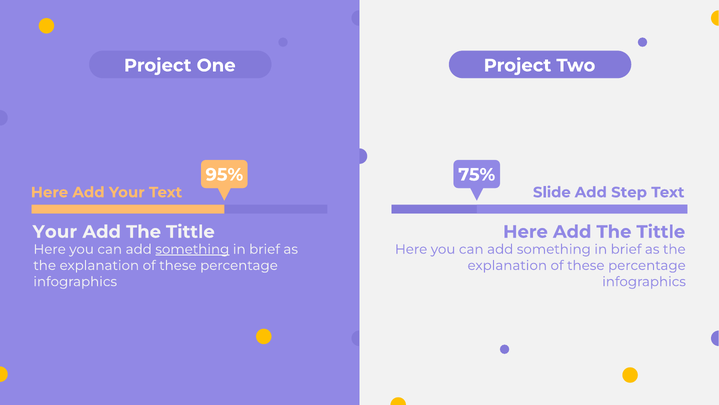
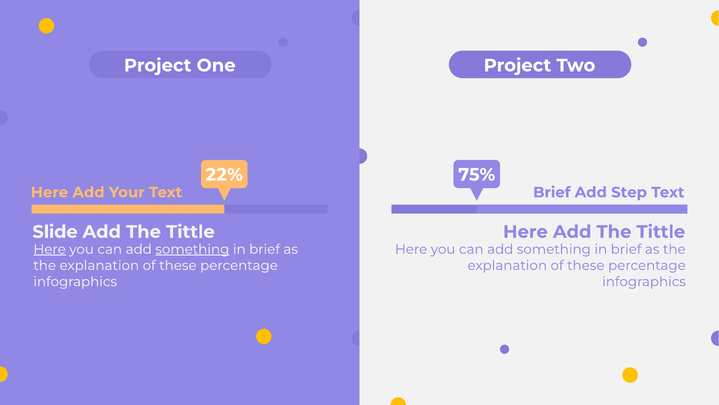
95%: 95% -> 22%
Slide at (552, 192): Slide -> Brief
Your at (55, 232): Your -> Slide
Here at (50, 249) underline: none -> present
